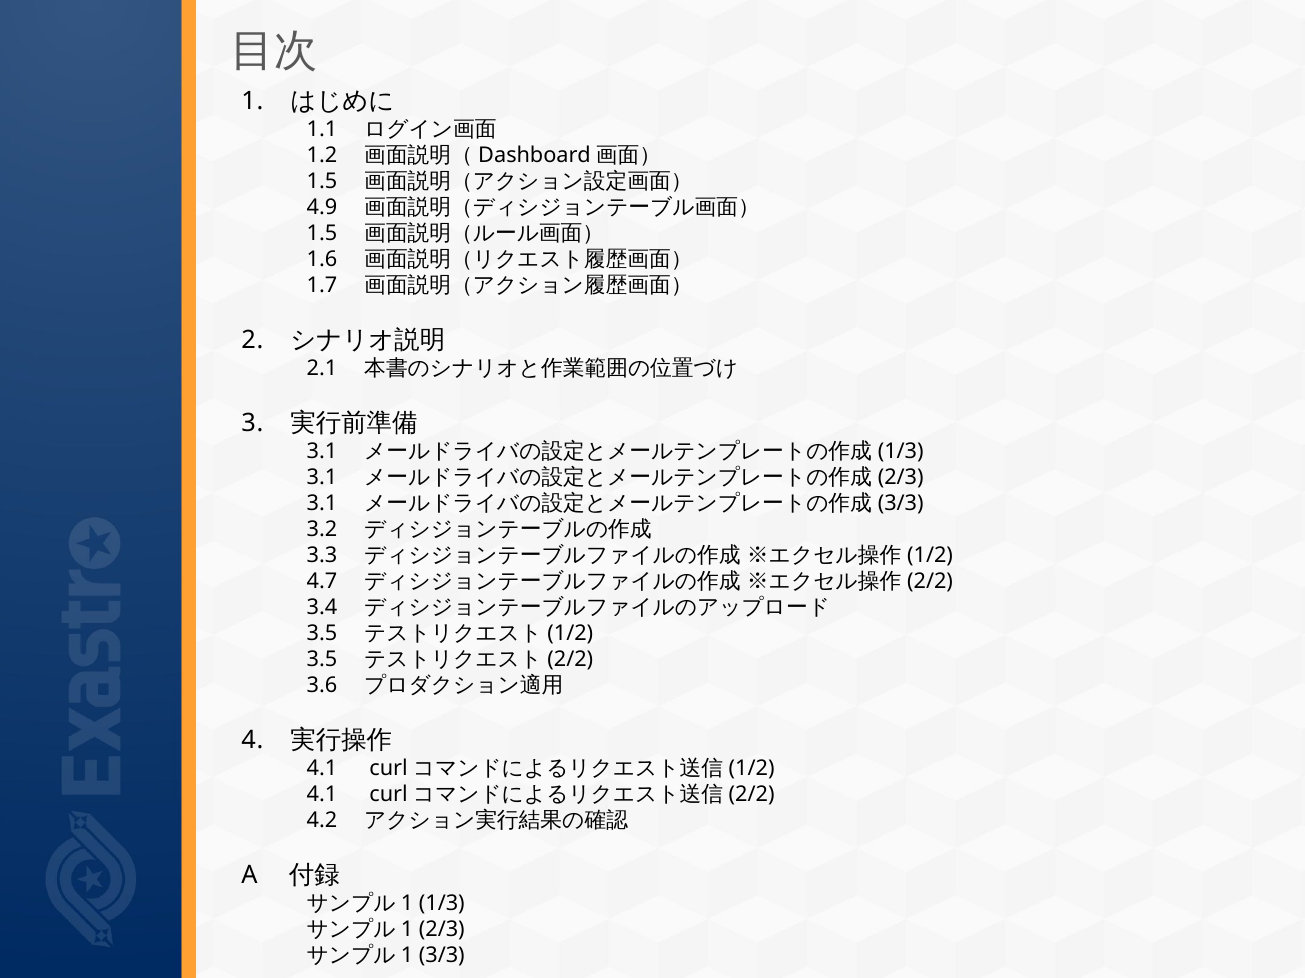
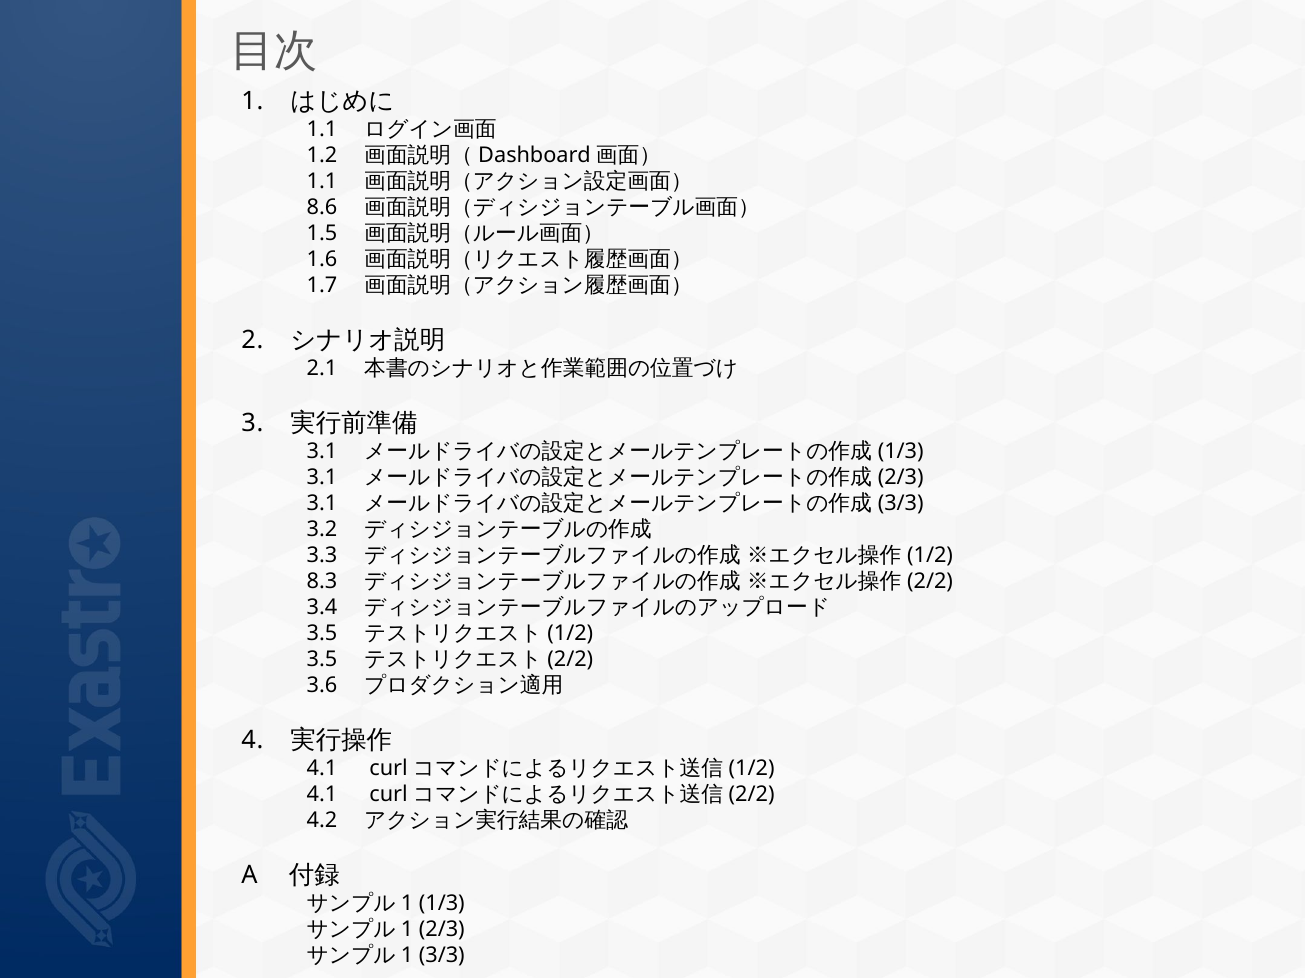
1.5 at (322, 182): 1.5 -> 1.1
4.9: 4.9 -> 8.6
4.7: 4.7 -> 8.3
